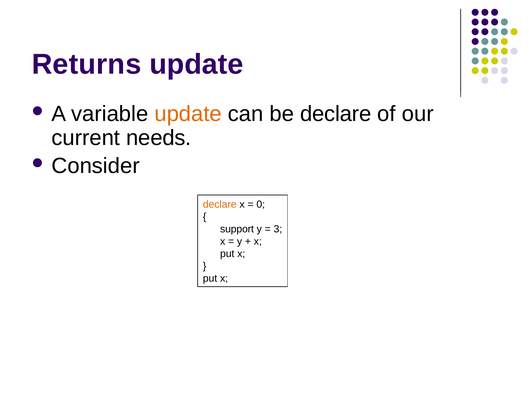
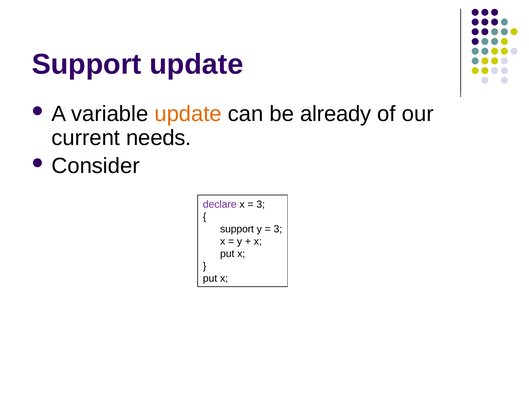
Returns at (87, 64): Returns -> Support
be declare: declare -> already
declare at (220, 204) colour: orange -> purple
0 at (261, 204): 0 -> 3
